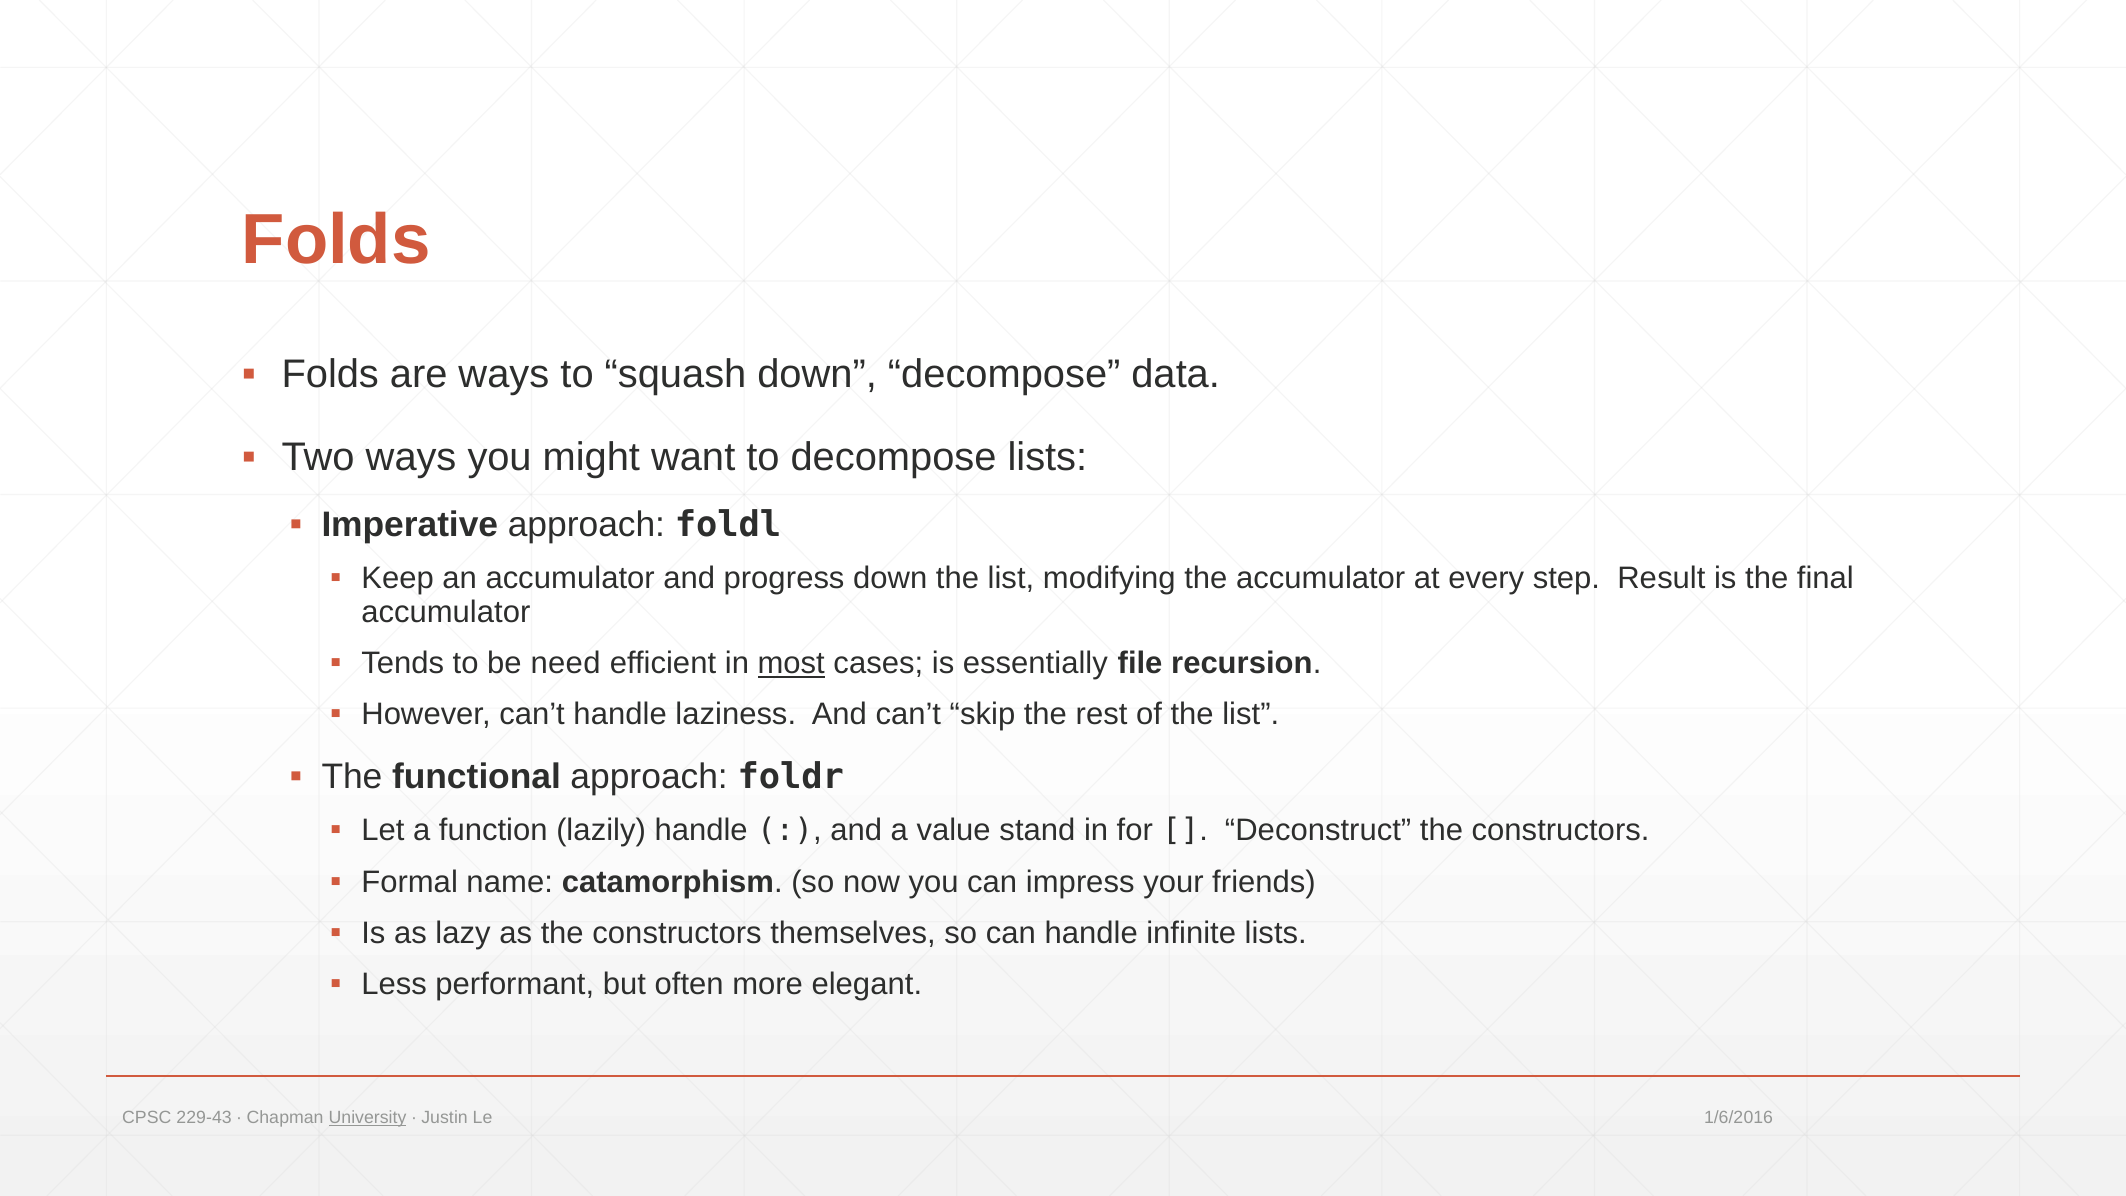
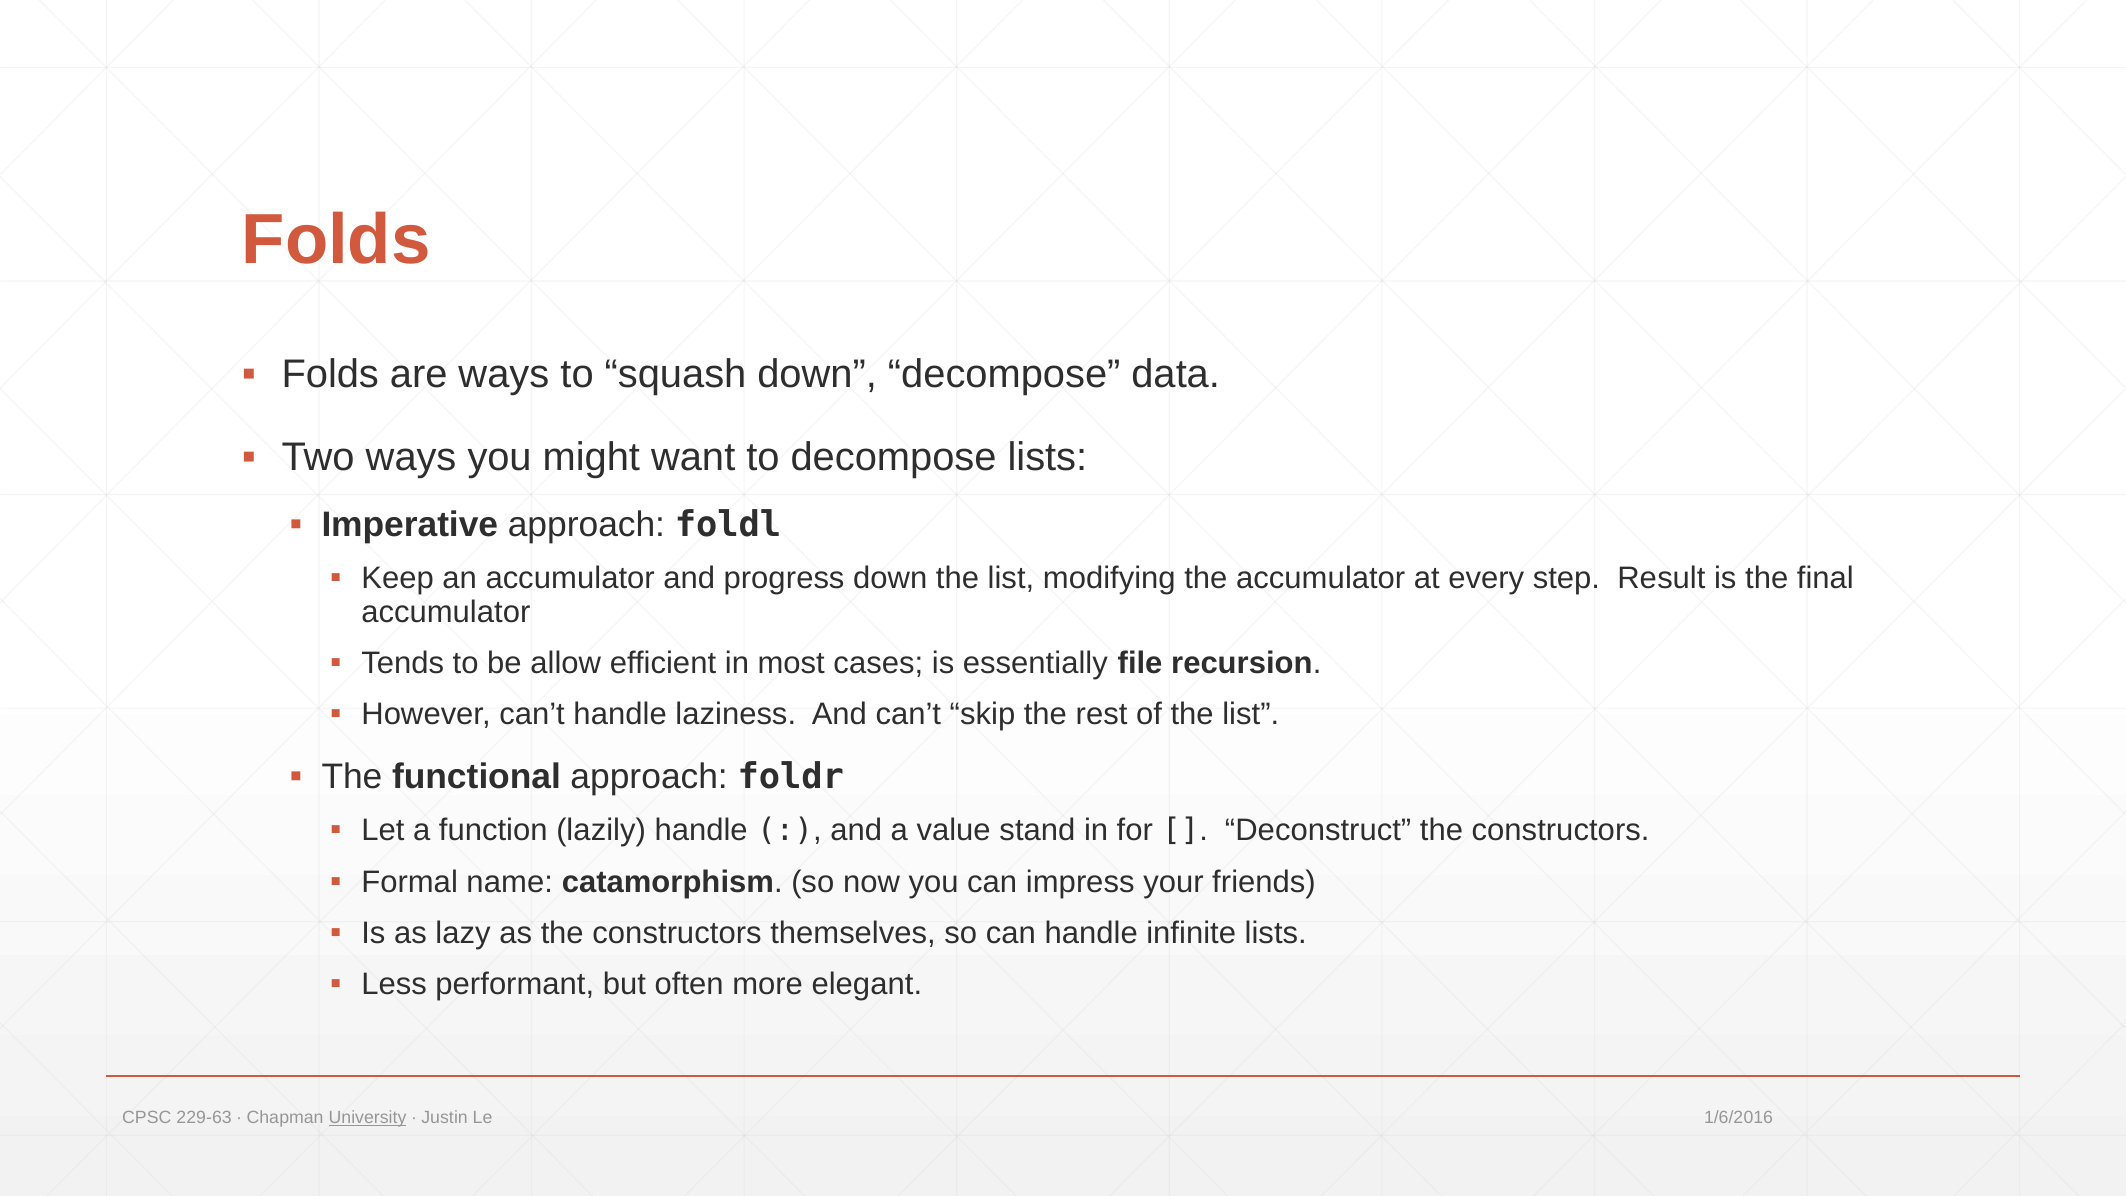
need: need -> allow
most underline: present -> none
229-43: 229-43 -> 229-63
